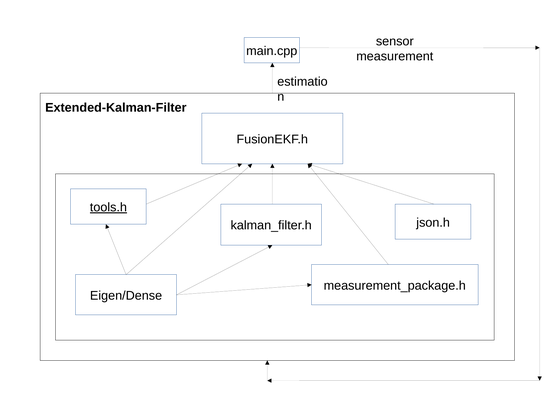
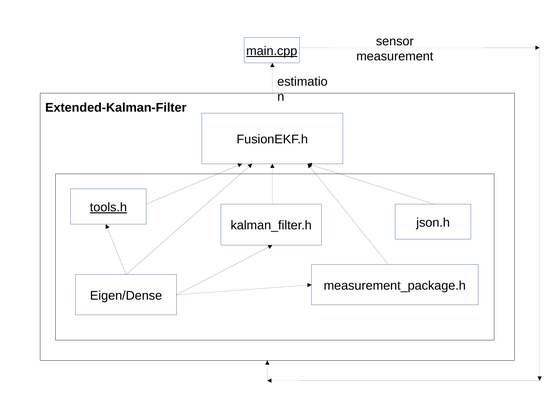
main.cpp underline: none -> present
